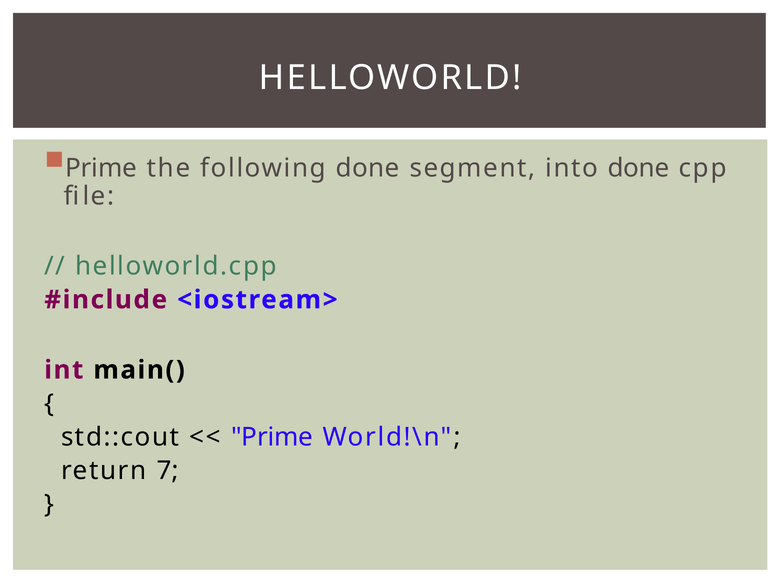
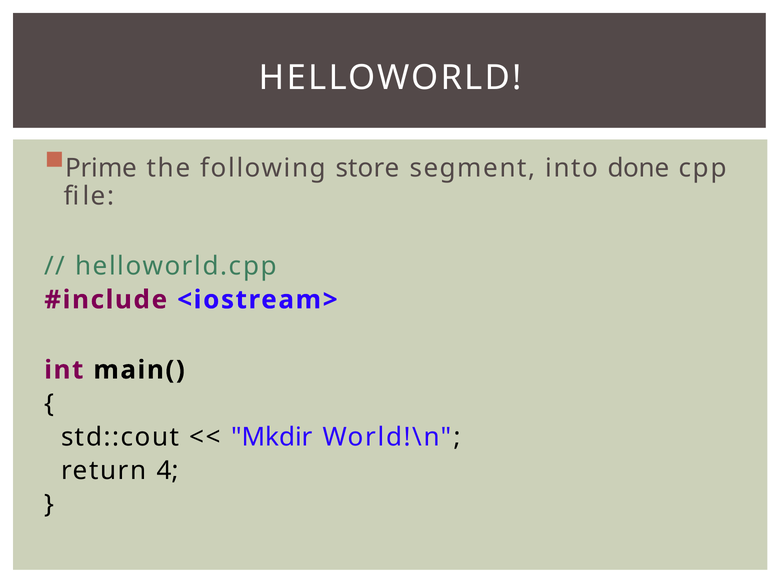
following done: done -> store
Prime at (272, 438): Prime -> Mkdir
7: 7 -> 4
